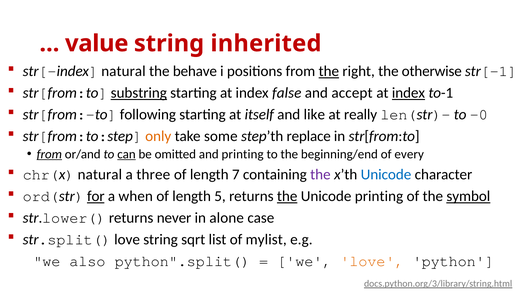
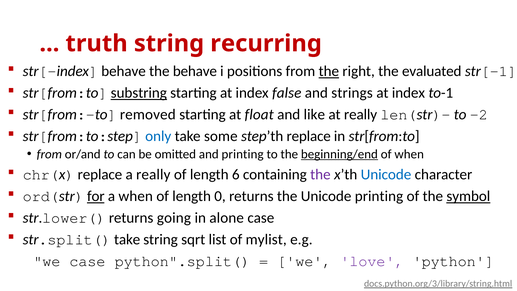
value: value -> truth
inherited: inherited -> recurring
str[-index natural: natural -> behave
otherwise: otherwise -> evaluated
accept: accept -> strings
index at (408, 93) underline: present -> none
following: following -> removed
itself: itself -> float
-0: -0 -> -2
only colour: orange -> blue
from at (49, 154) underline: present -> none
can underline: present -> none
beginning/end underline: none -> present
of every: every -> when
chr(x natural: natural -> replace
a three: three -> really
7: 7 -> 6
5: 5 -> 0
the at (287, 196) underline: present -> none
never: never -> going
str.split( love: love -> take
we also: also -> case
love at (372, 261) colour: orange -> purple
